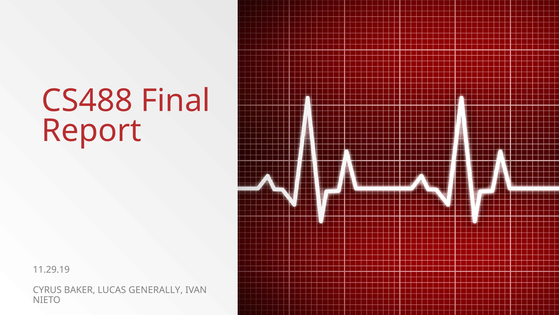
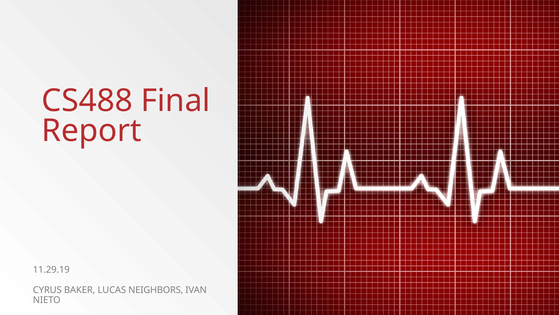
GENERALLY: GENERALLY -> NEIGHBORS
